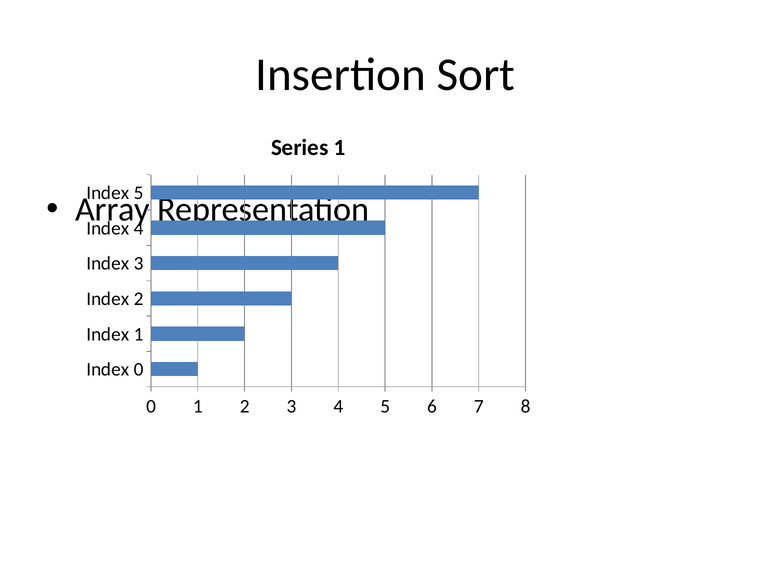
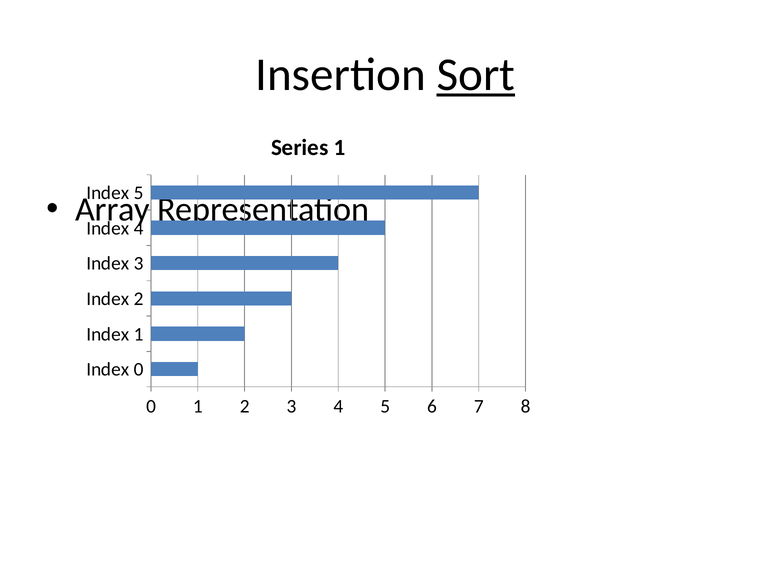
Sort underline: none -> present
